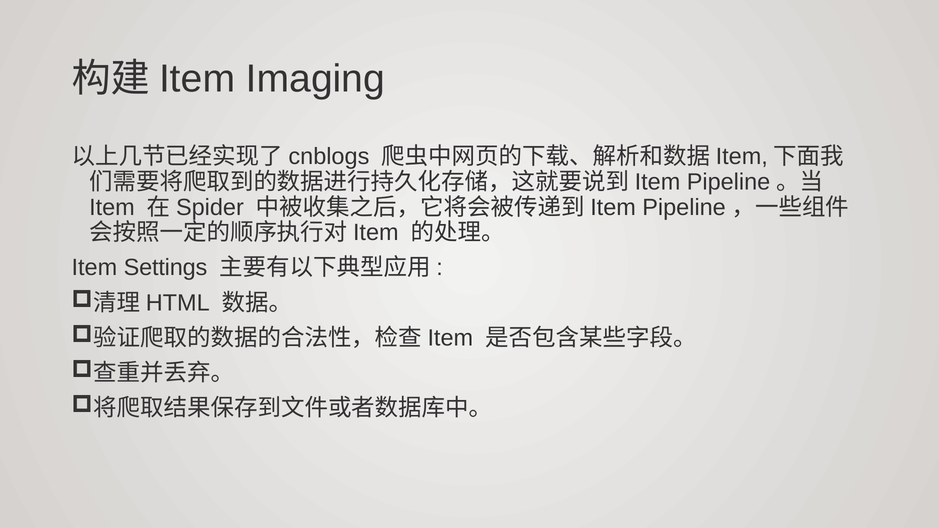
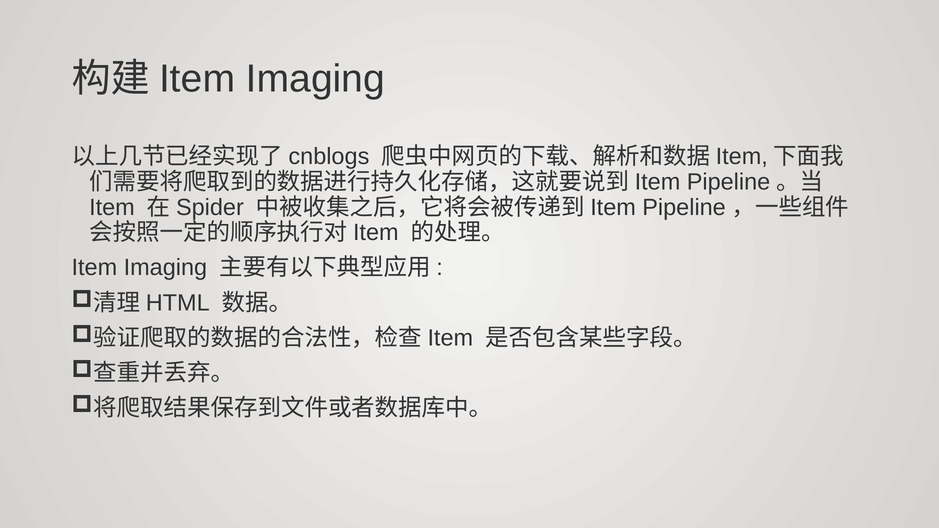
Settings at (165, 268): Settings -> Imaging
